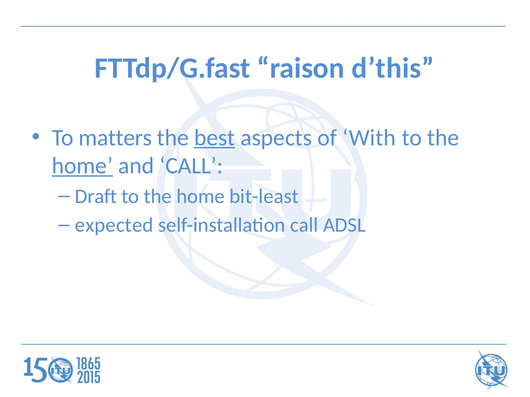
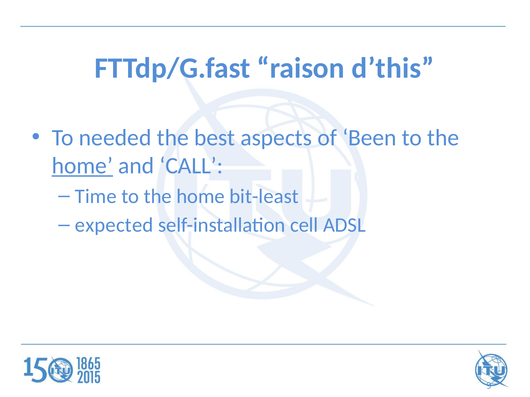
matters: matters -> needed
best underline: present -> none
With: With -> Been
Draft: Draft -> Time
self-installation call: call -> cell
